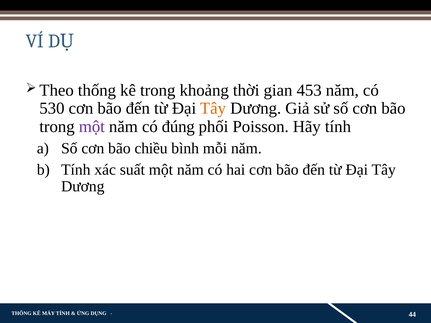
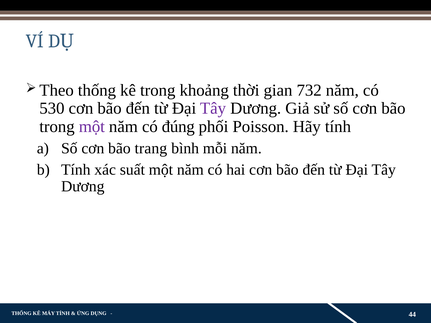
453: 453 -> 732
Tây at (213, 109) colour: orange -> purple
chiều: chiều -> trang
